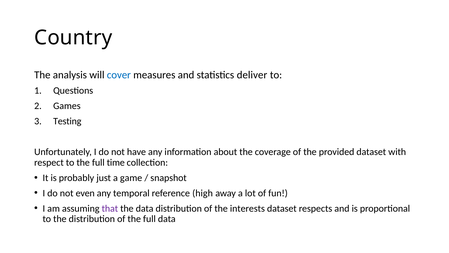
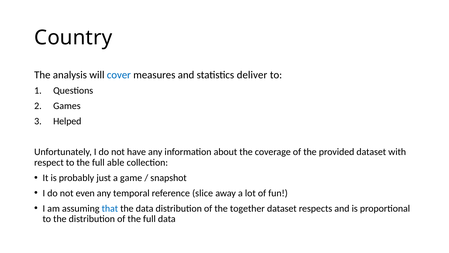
Testing: Testing -> Helped
time: time -> able
high: high -> slice
that colour: purple -> blue
interests: interests -> together
